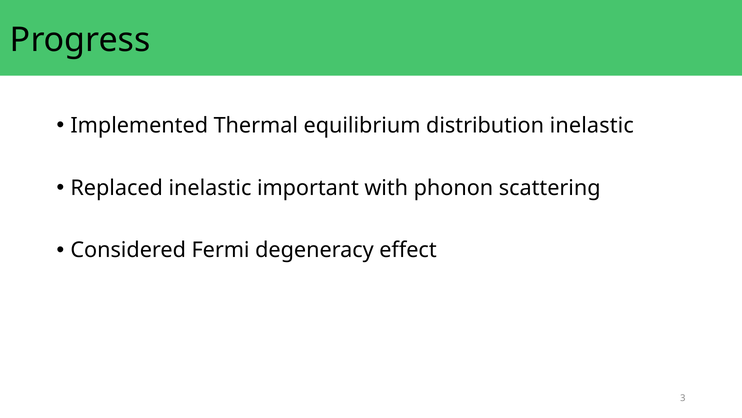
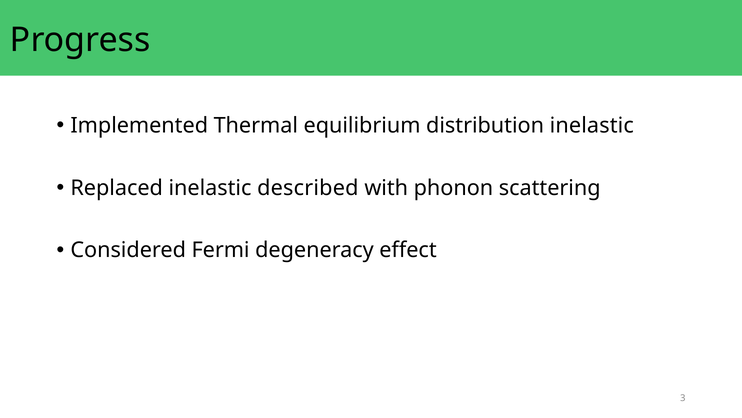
important: important -> described
